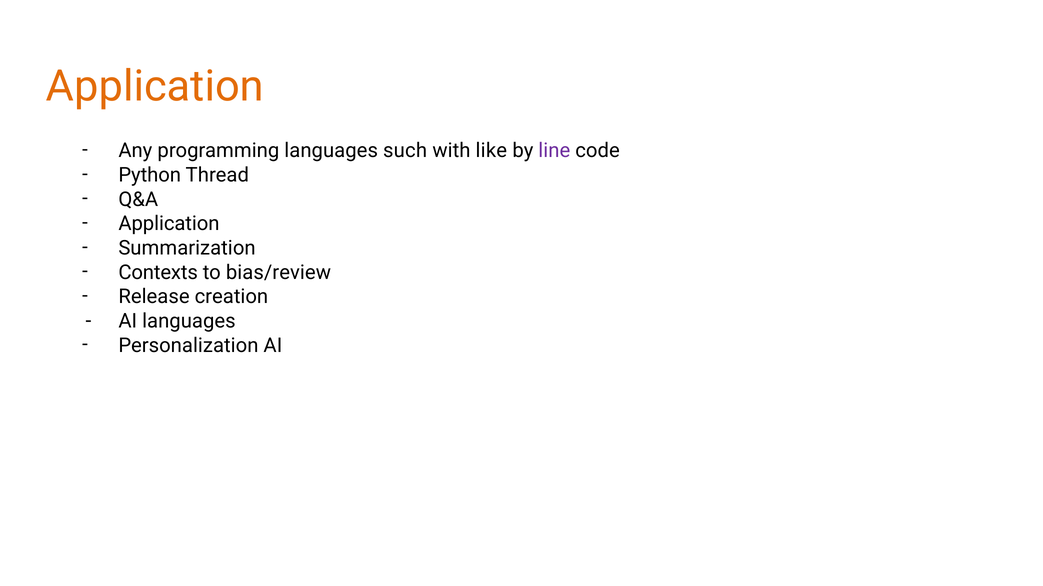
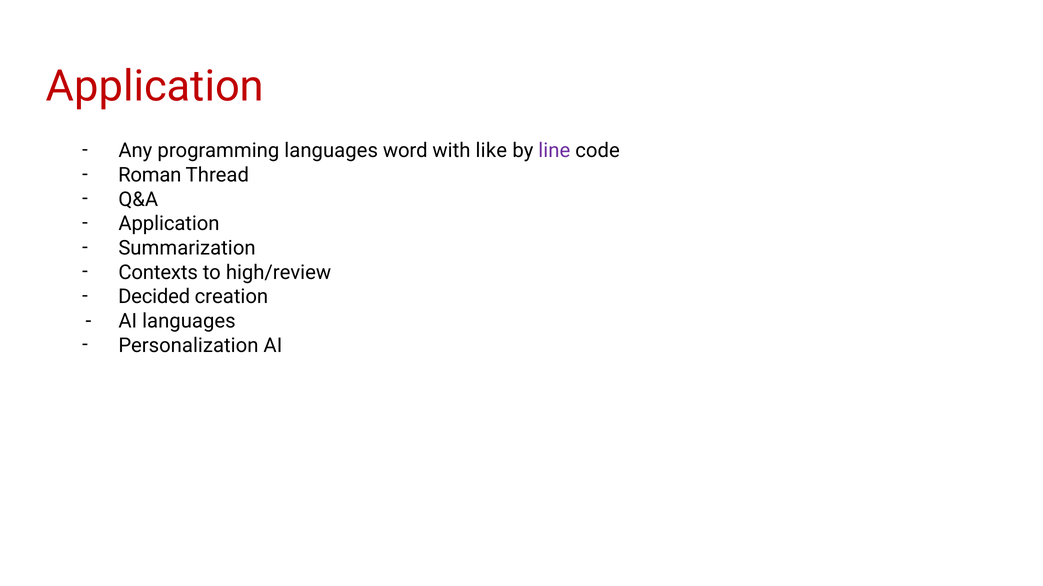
Application at (155, 86) colour: orange -> red
such: such -> word
Python: Python -> Roman
bias/review: bias/review -> high/review
Release: Release -> Decided
